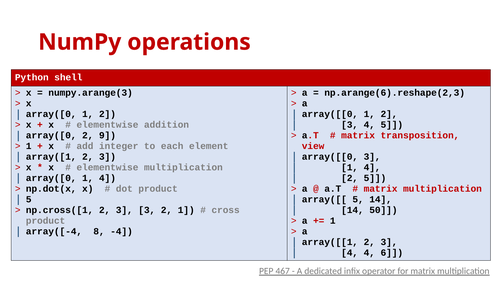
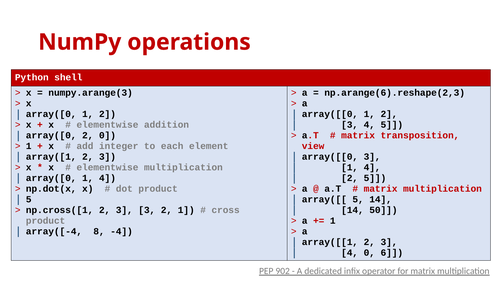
2 9: 9 -> 0
4 4: 4 -> 0
467: 467 -> 902
